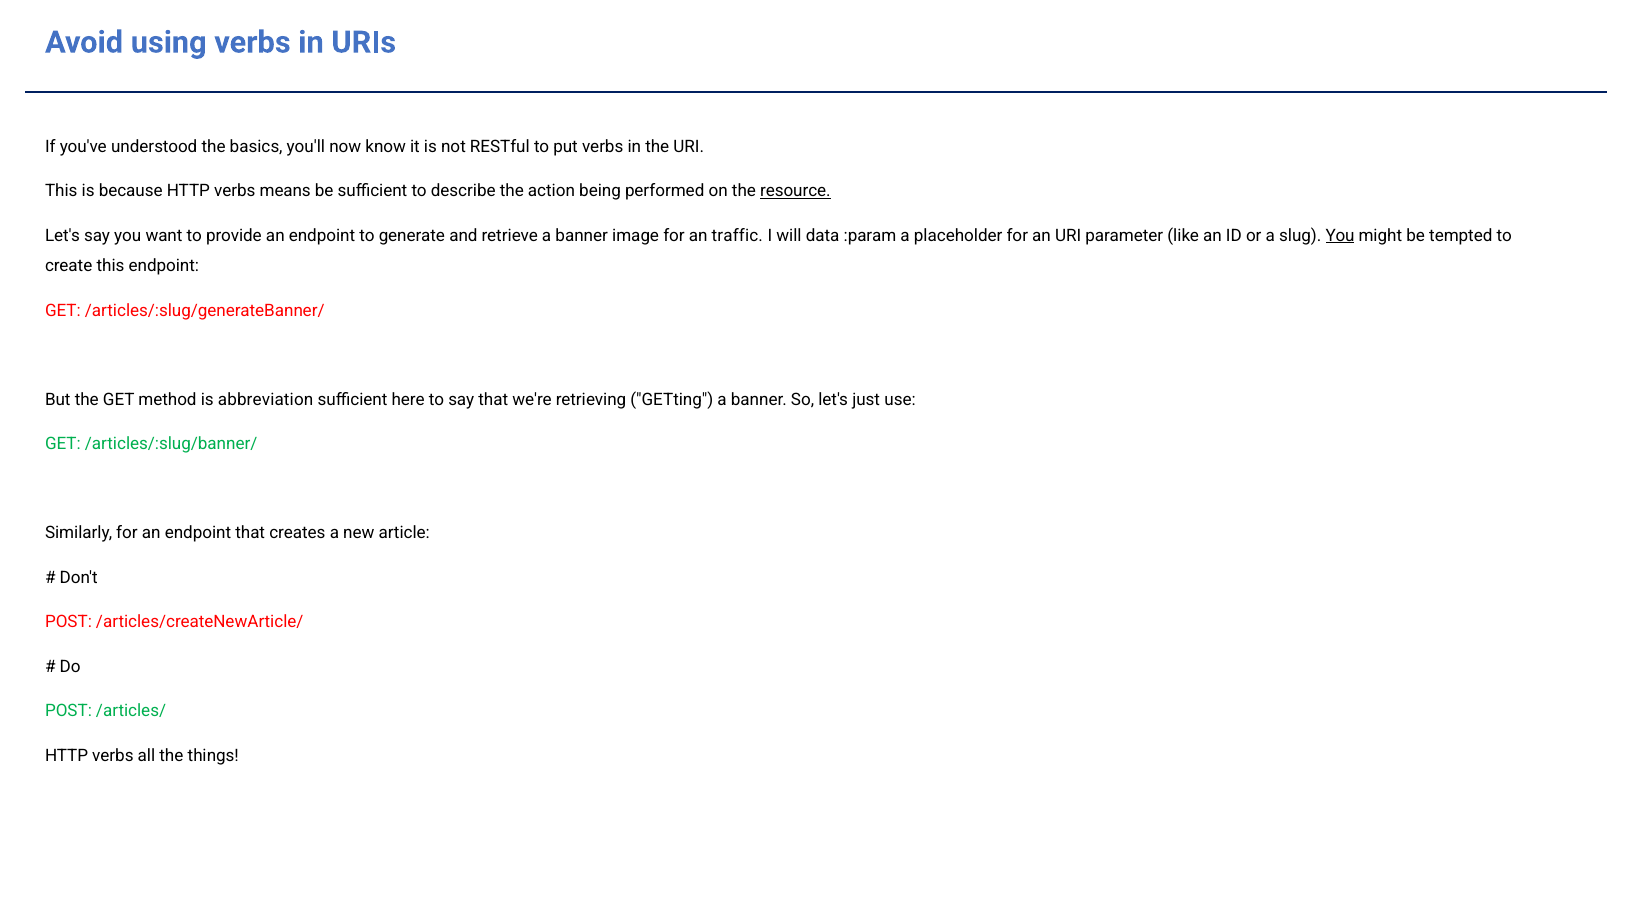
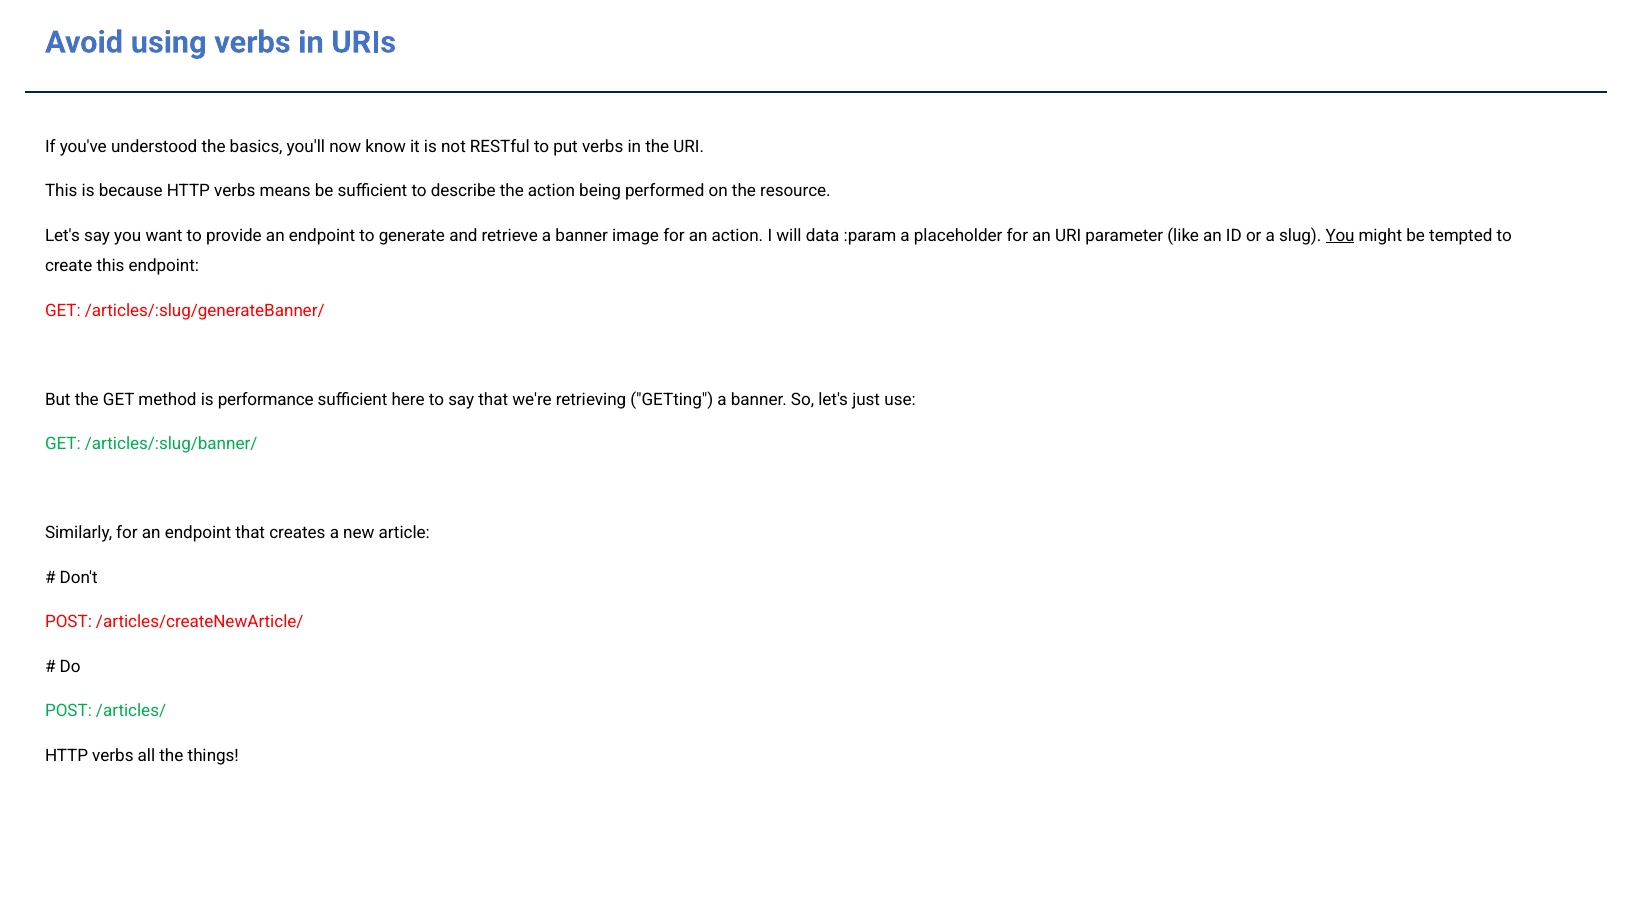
resource underline: present -> none
an traffic: traffic -> action
abbreviation: abbreviation -> performance
